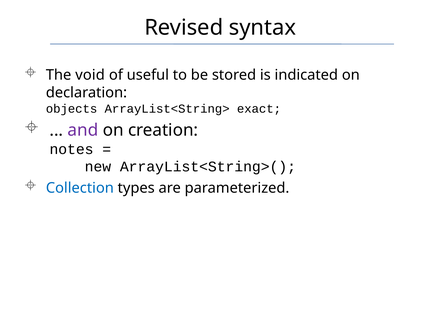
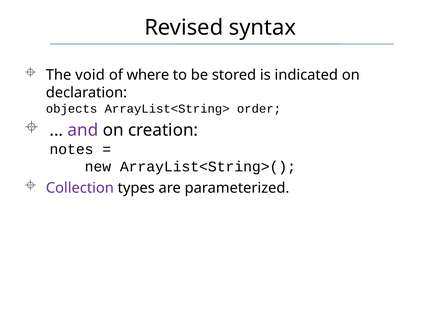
useful: useful -> where
exact: exact -> order
Collection colour: blue -> purple
